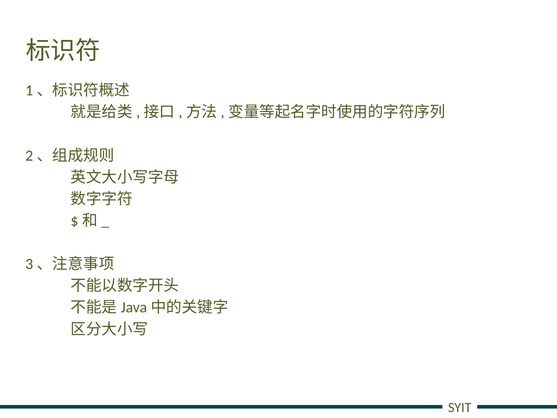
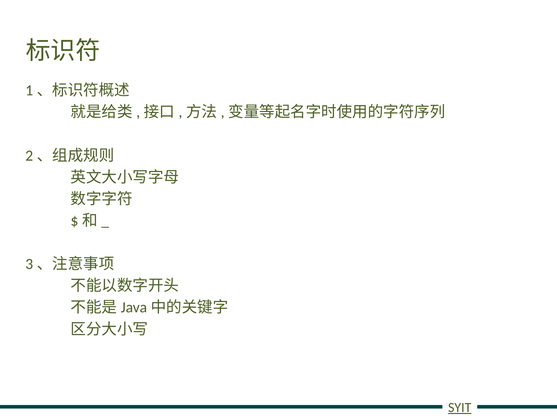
SYIT underline: none -> present
